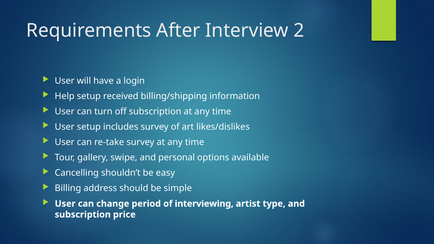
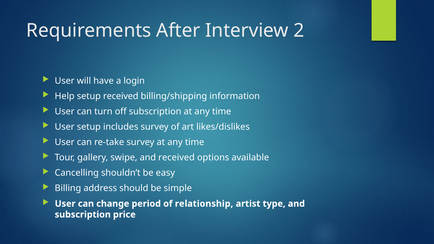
and personal: personal -> received
interviewing: interviewing -> relationship
